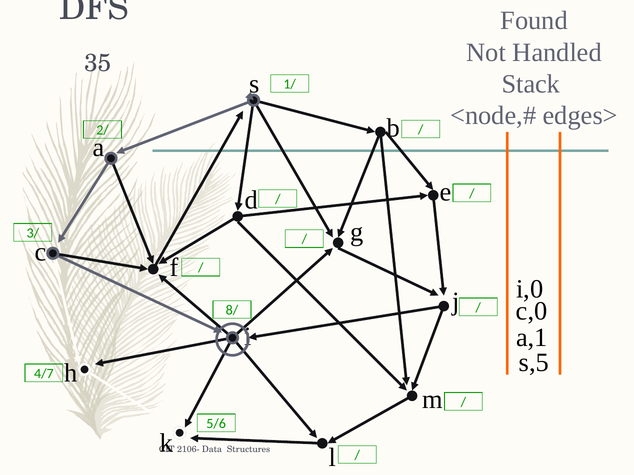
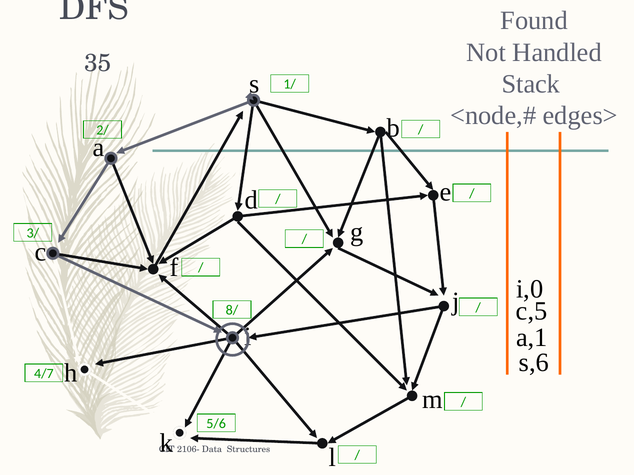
c,0: c,0 -> c,5
s,5: s,5 -> s,6
